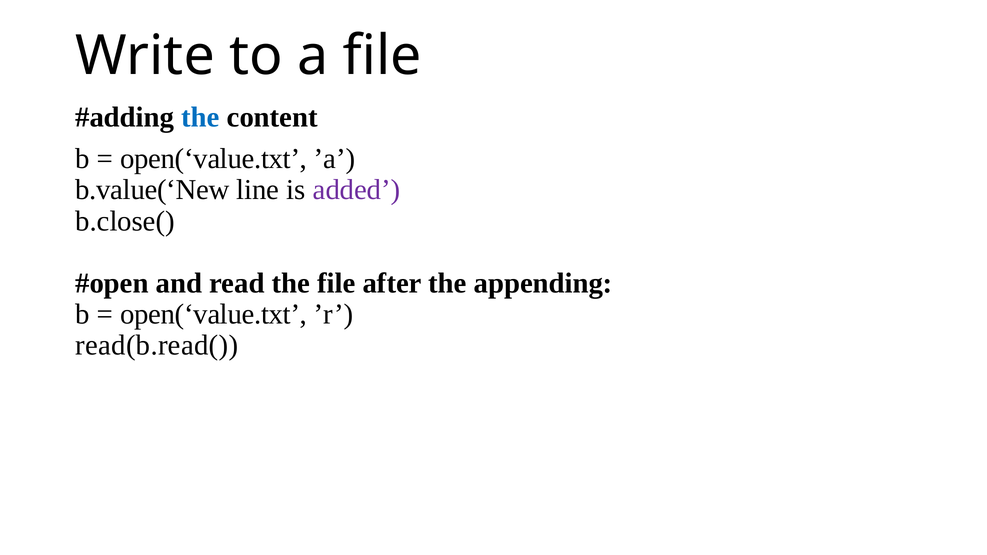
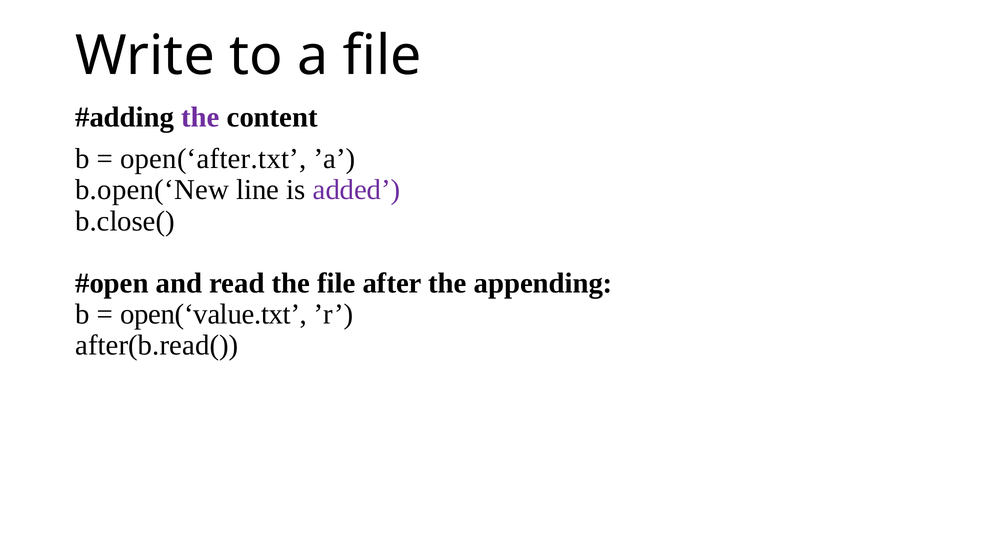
the at (201, 118) colour: blue -> purple
open(‘value.txt at (214, 159): open(‘value.txt -> open(‘after.txt
b.value(‘New: b.value(‘New -> b.open(‘New
read(b.read(: read(b.read( -> after(b.read(
